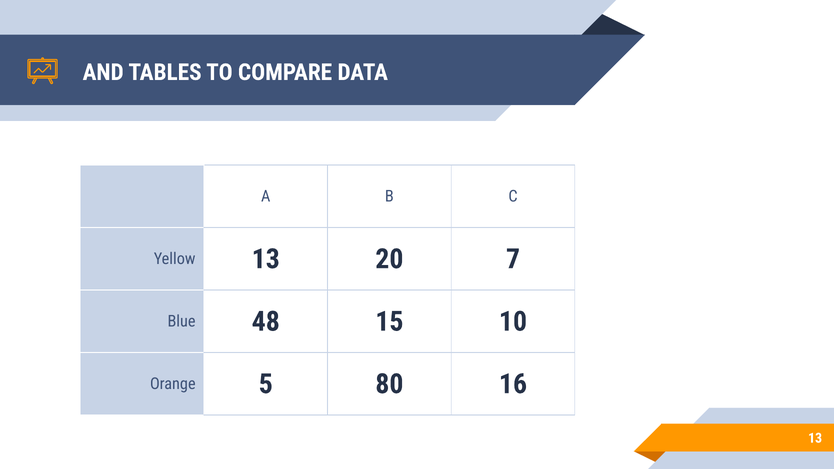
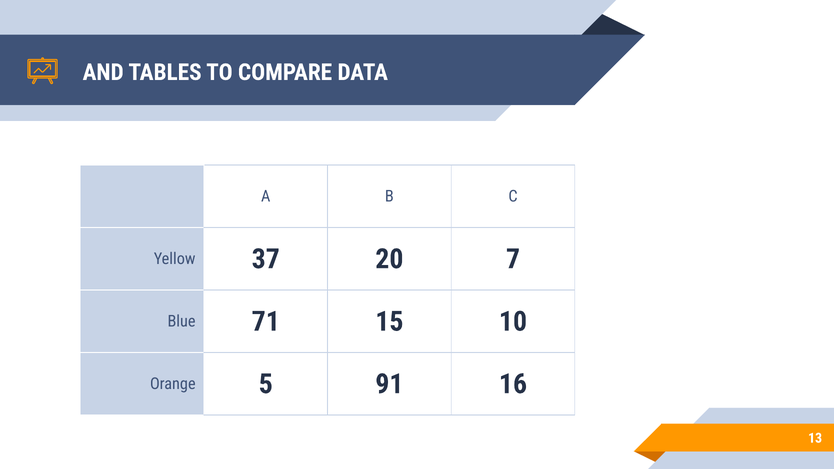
Yellow 13: 13 -> 37
48: 48 -> 71
80: 80 -> 91
